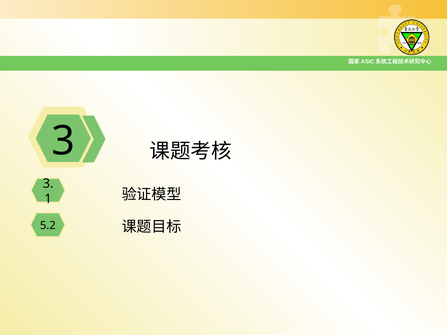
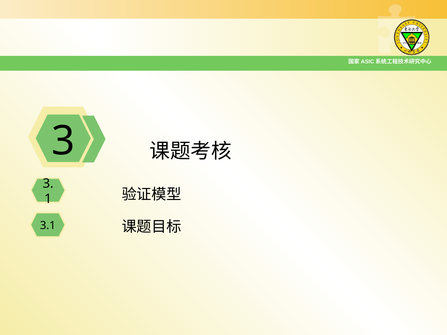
5.2: 5.2 -> 3.1
